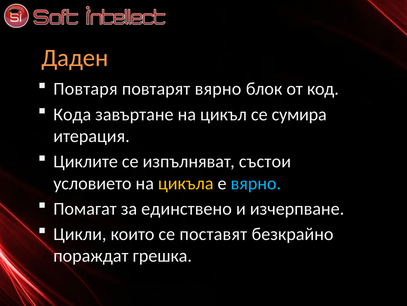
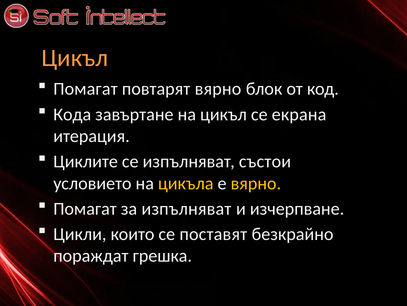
Даден at (75, 58): Даден -> Цикъл
Повтаря at (85, 89): Повтаря -> Помагат
сумира: сумира -> екрана
вярно at (256, 183) colour: light blue -> yellow
за единствено: единствено -> изпълняват
